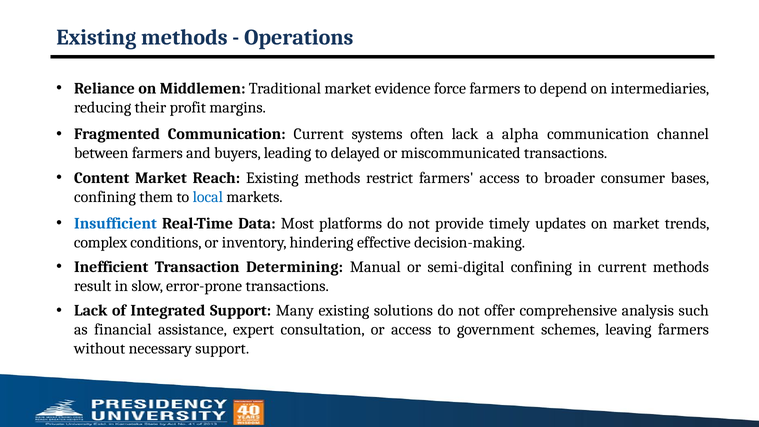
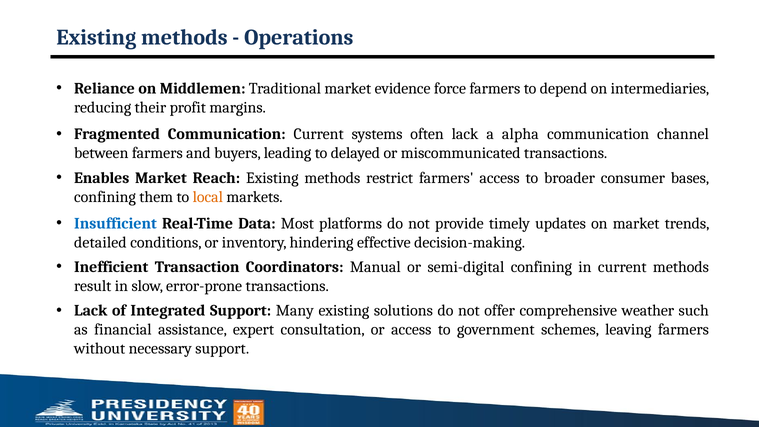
Content: Content -> Enables
local colour: blue -> orange
complex: complex -> detailed
Determining: Determining -> Coordinators
analysis: analysis -> weather
